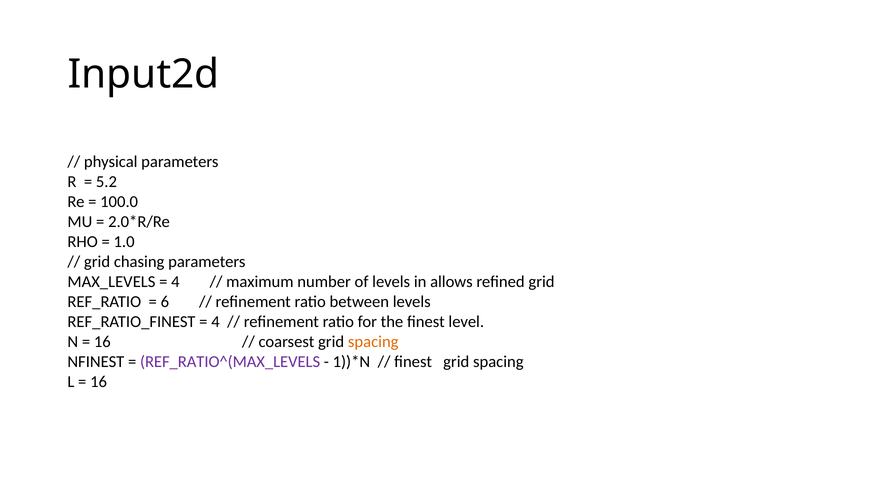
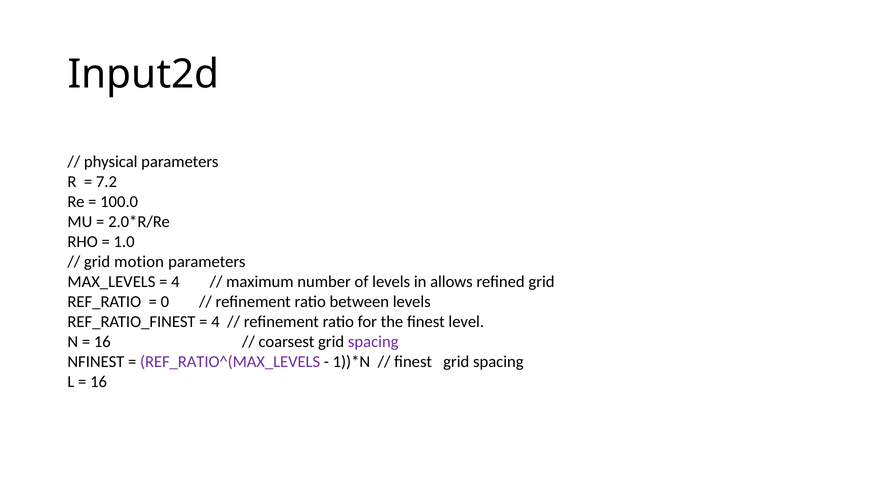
5.2: 5.2 -> 7.2
chasing: chasing -> motion
6: 6 -> 0
spacing at (373, 342) colour: orange -> purple
